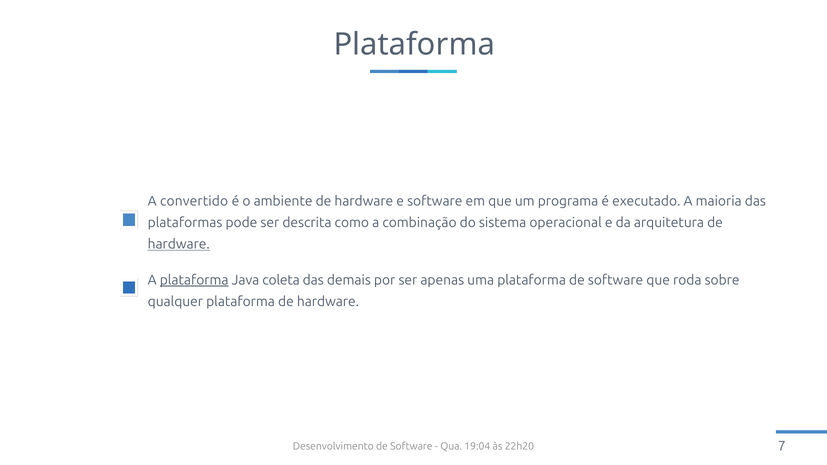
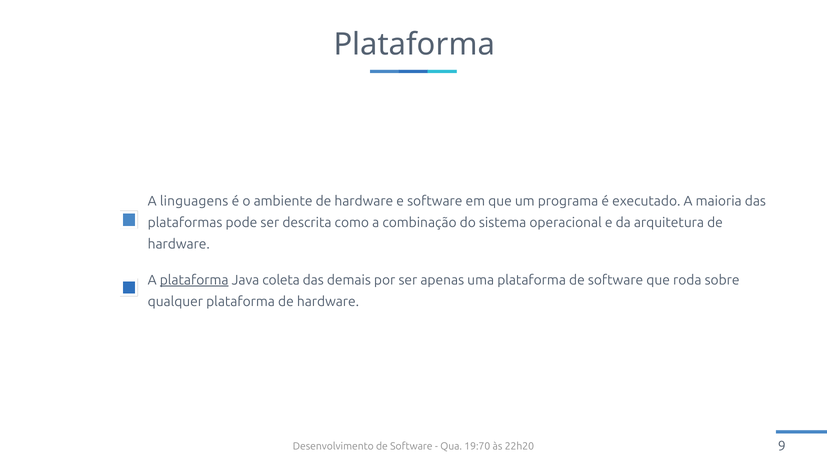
convertido: convertido -> linguagens
hardware at (179, 244) underline: present -> none
19:04: 19:04 -> 19:70
7: 7 -> 9
